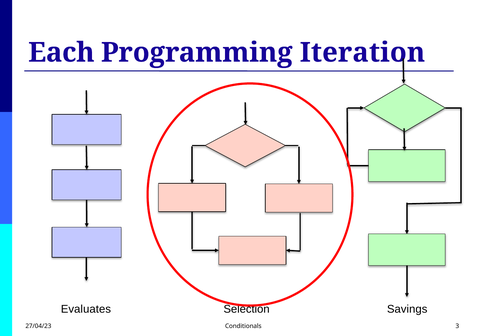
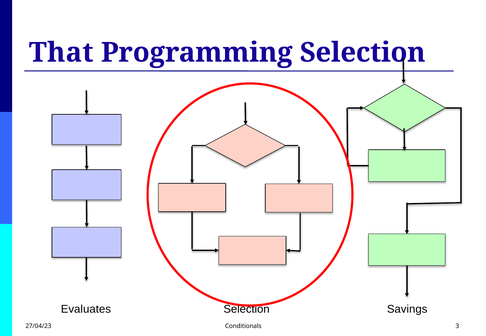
Each: Each -> That
Programming Iteration: Iteration -> Selection
